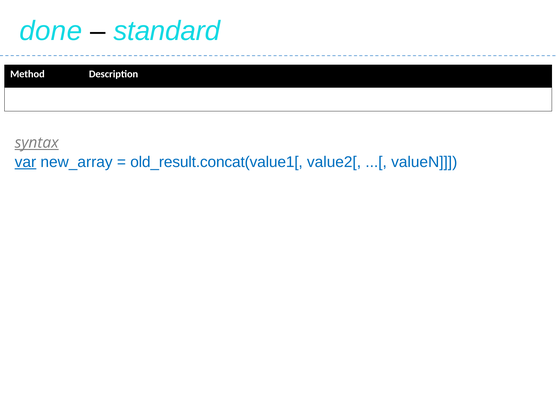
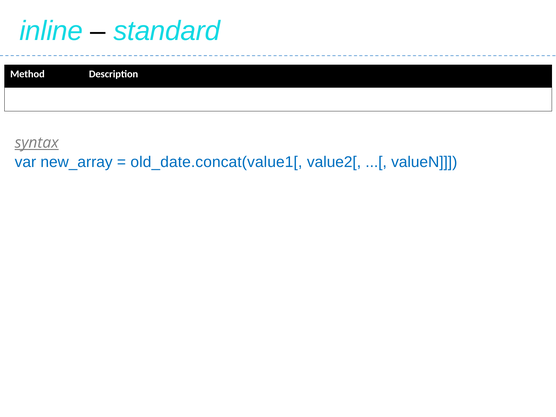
done: done -> inline
var underline: present -> none
old_result.concat(value1[: old_result.concat(value1[ -> old_date.concat(value1[
